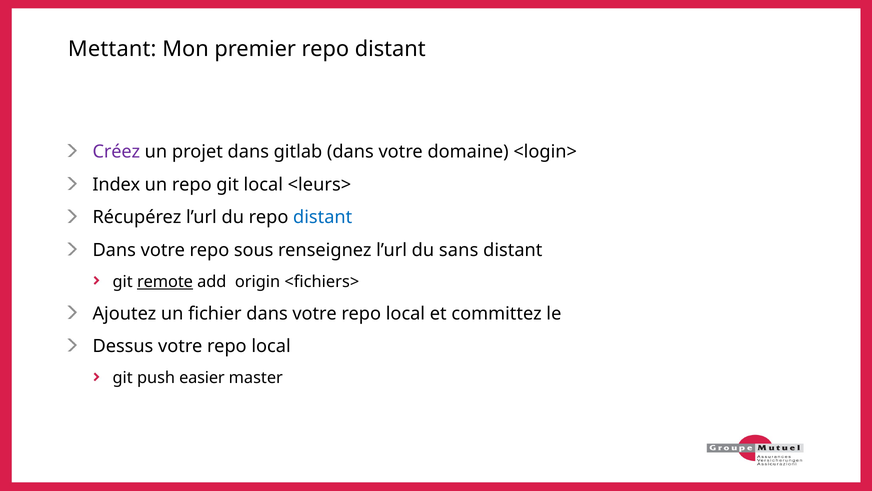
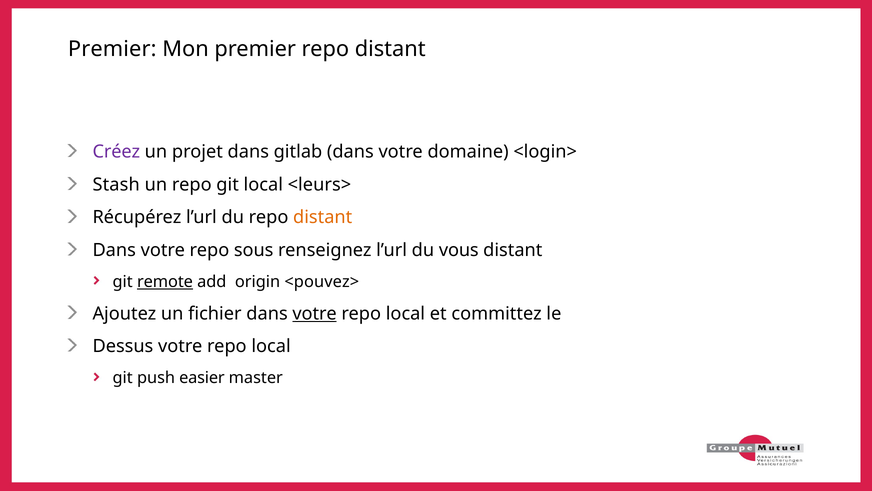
Mettant at (112, 49): Mettant -> Premier
Index: Index -> Stash
distant at (323, 217) colour: blue -> orange
sans: sans -> vous
<fichiers>: <fichiers> -> <pouvez>
votre at (315, 313) underline: none -> present
